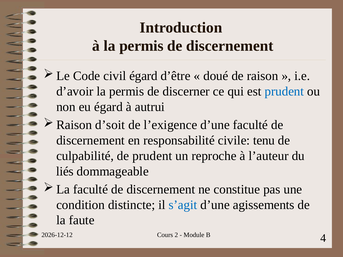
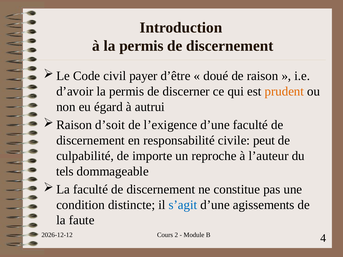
civil égard: égard -> payer
prudent at (284, 92) colour: blue -> orange
tenu: tenu -> peut
de prudent: prudent -> importe
liés: liés -> tels
